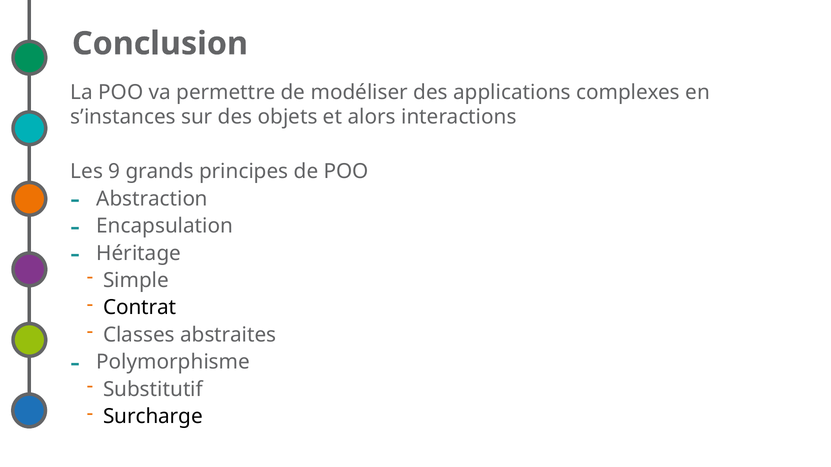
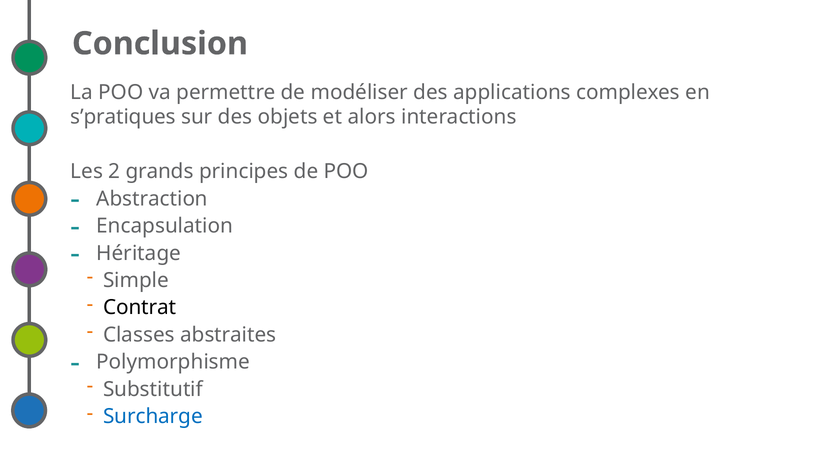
s’instances: s’instances -> s’pratiques
9: 9 -> 2
Surcharge colour: black -> blue
